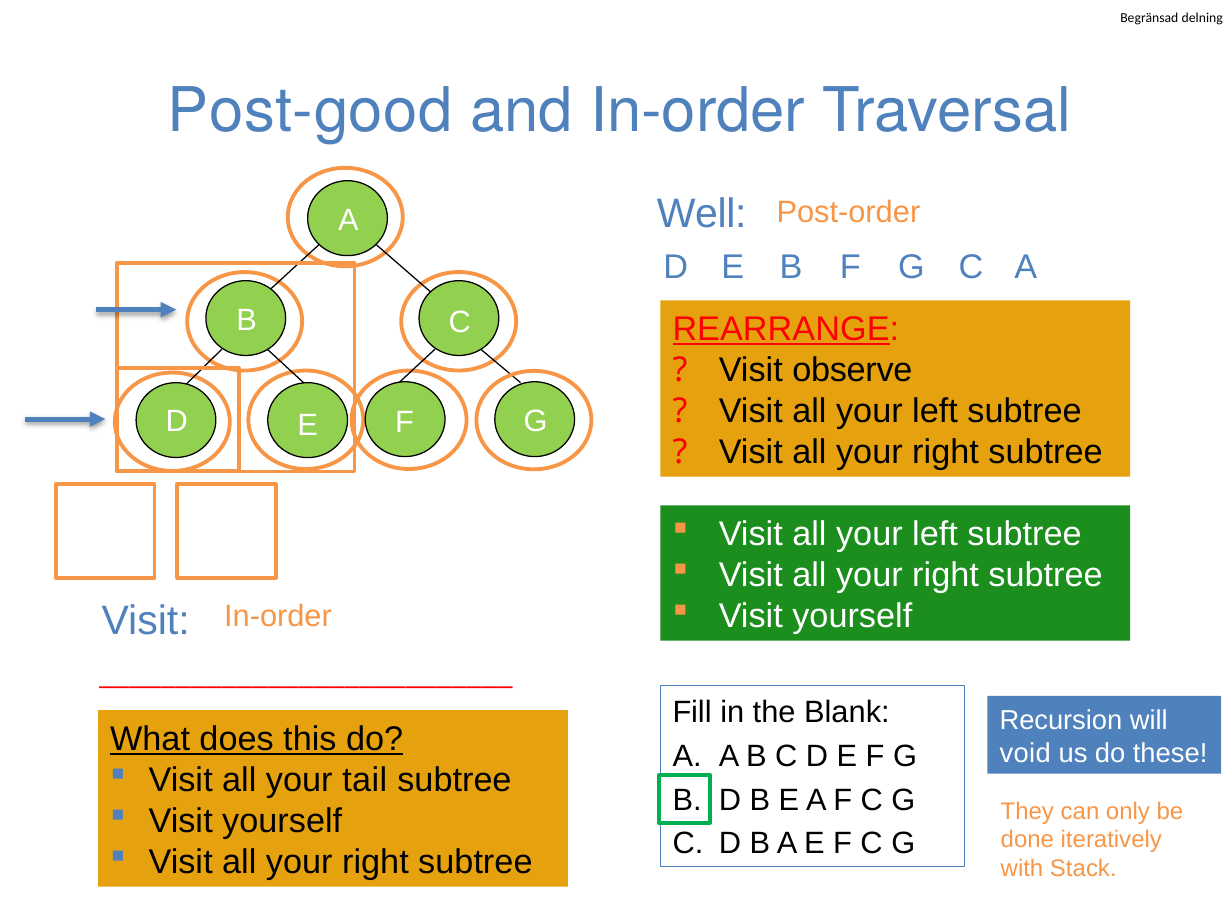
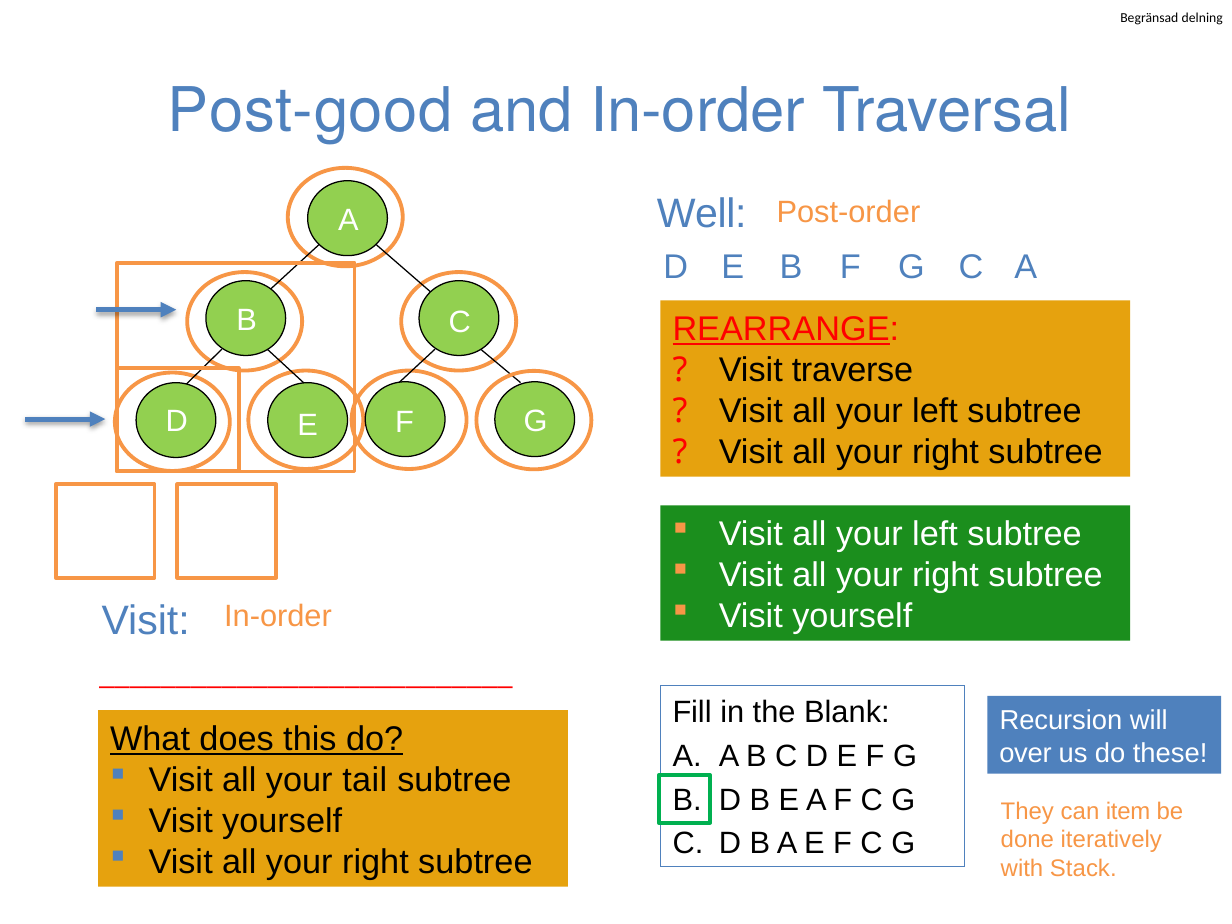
observe: observe -> traverse
void: void -> over
only: only -> item
